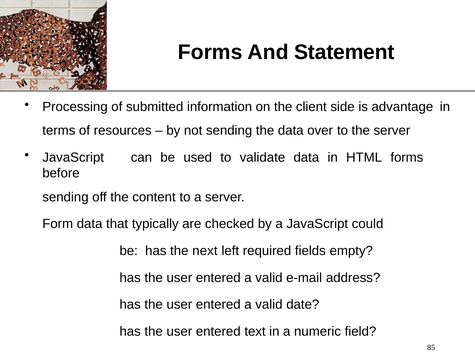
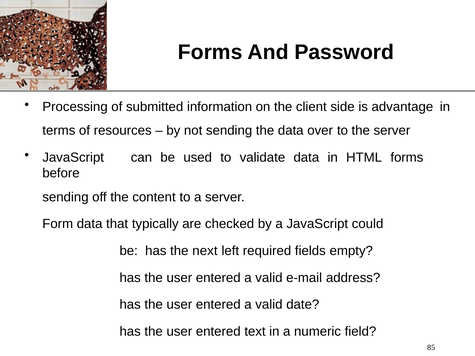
Statement: Statement -> Password
